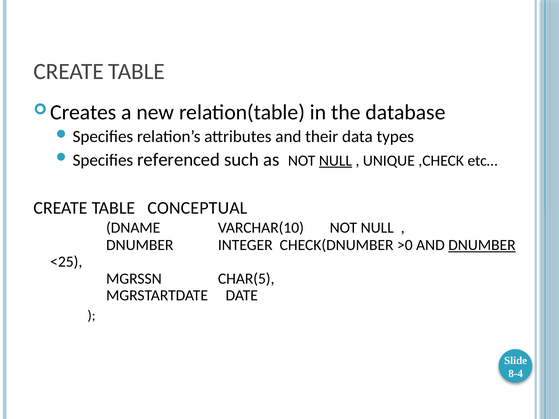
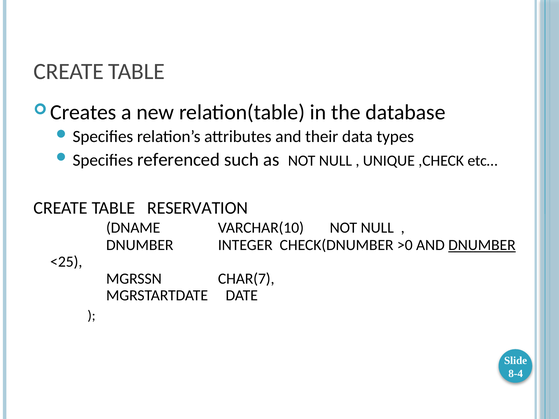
NULL at (335, 161) underline: present -> none
CONCEPTUAL: CONCEPTUAL -> RESERVATION
CHAR(5: CHAR(5 -> CHAR(7
